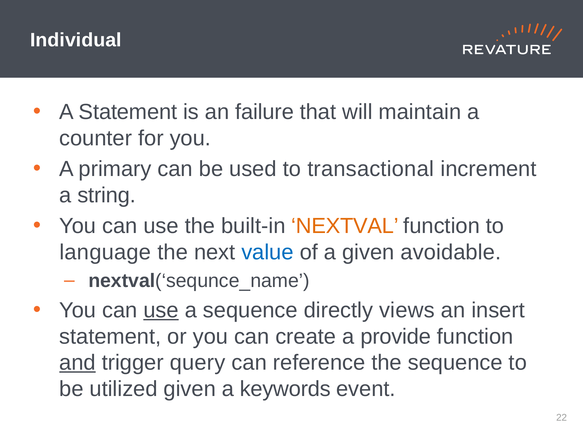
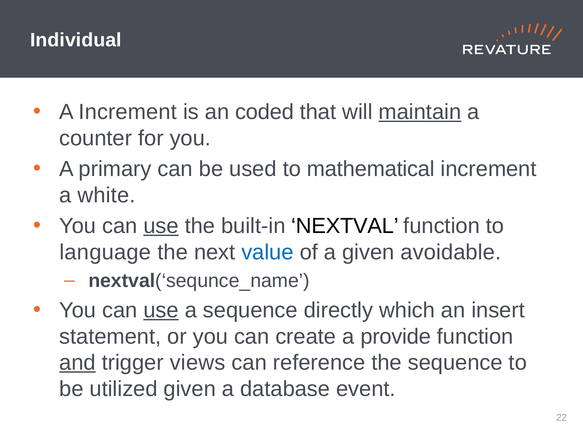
A Statement: Statement -> Increment
failure: failure -> coded
maintain underline: none -> present
transactional: transactional -> mathematical
string: string -> white
use at (161, 226) underline: none -> present
NEXTVAL colour: orange -> black
views: views -> which
query: query -> views
keywords: keywords -> database
